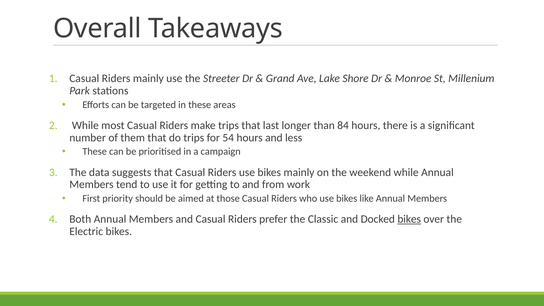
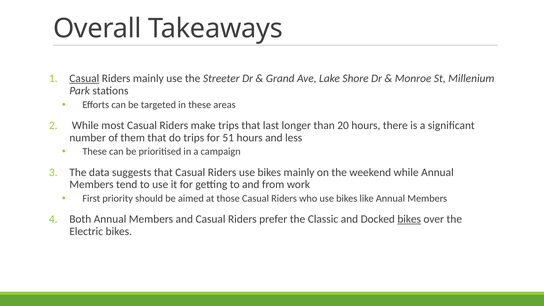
Casual at (84, 79) underline: none -> present
84: 84 -> 20
54: 54 -> 51
